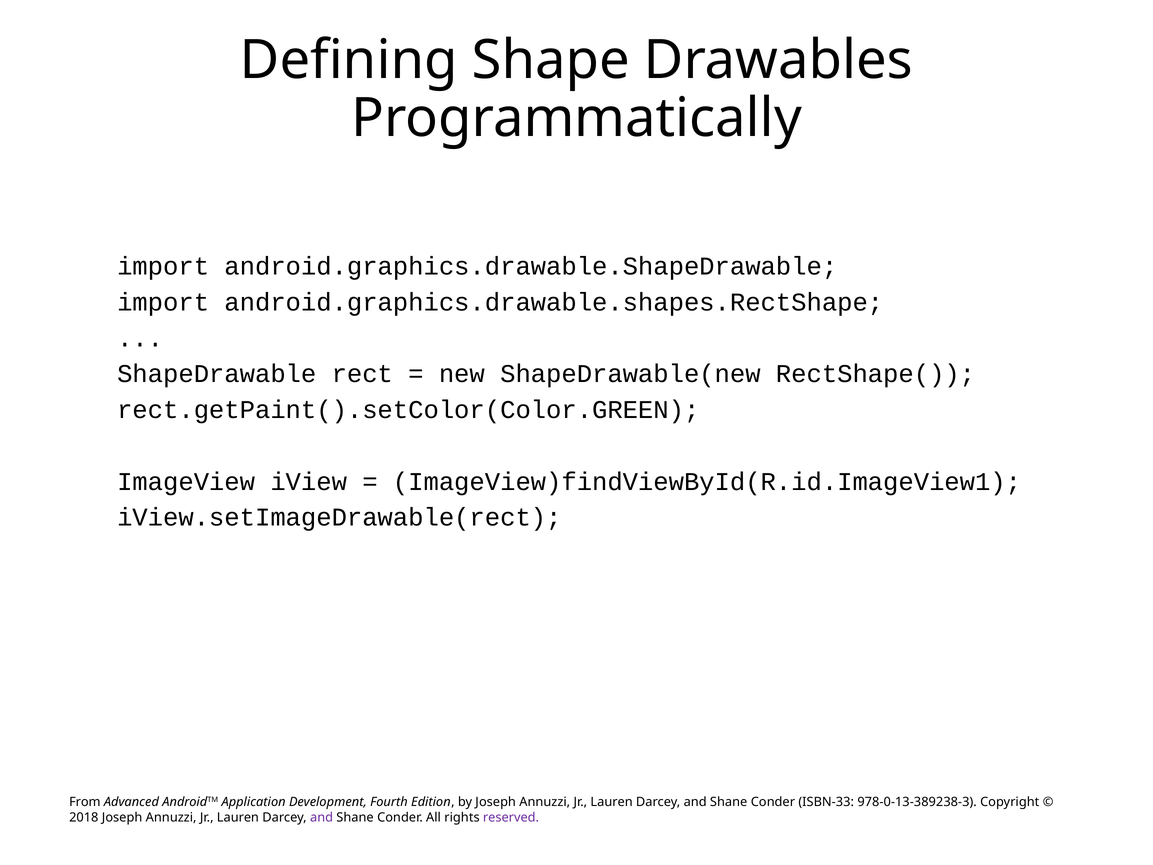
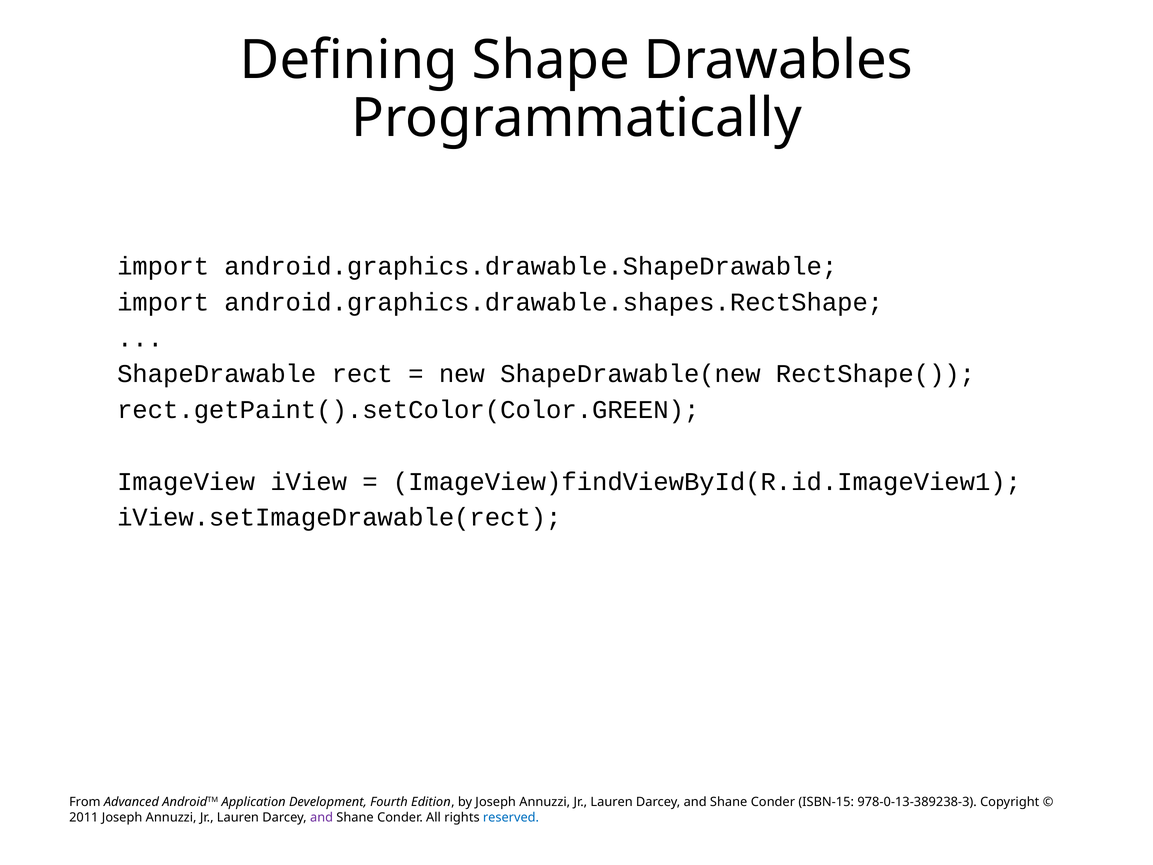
ISBN-33: ISBN-33 -> ISBN-15
2018: 2018 -> 2011
reserved colour: purple -> blue
